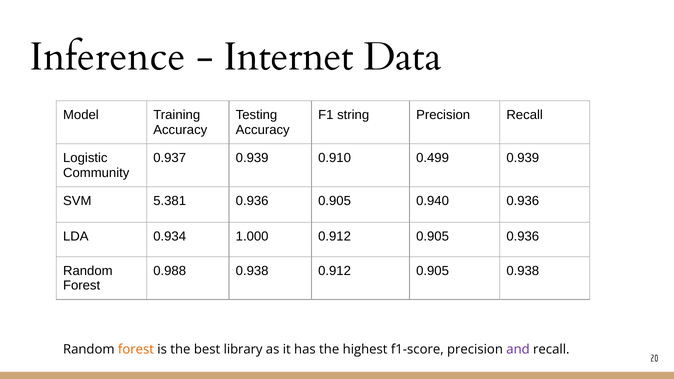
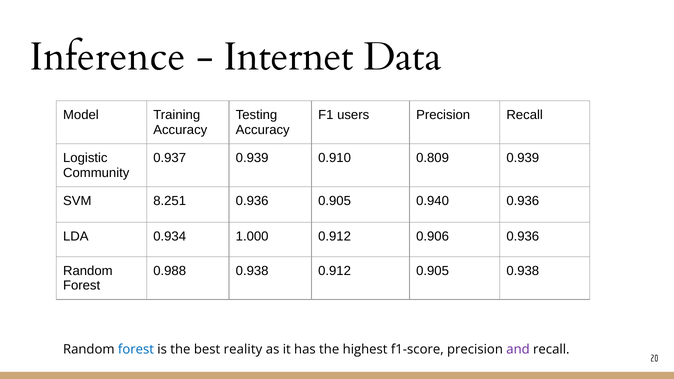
string: string -> users
0.499: 0.499 -> 0.809
5.381: 5.381 -> 8.251
1.000 0.912 0.905: 0.905 -> 0.906
forest at (136, 350) colour: orange -> blue
library: library -> reality
